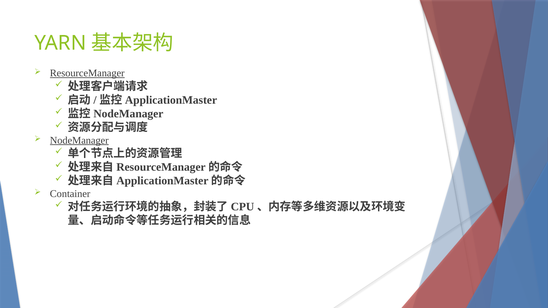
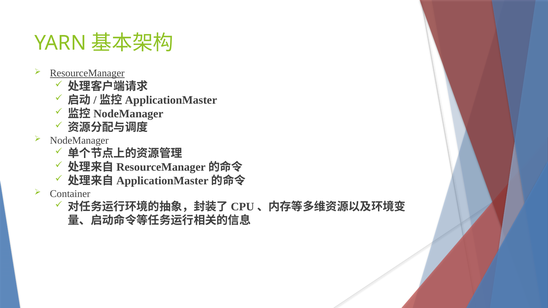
NodeManager underline: present -> none
